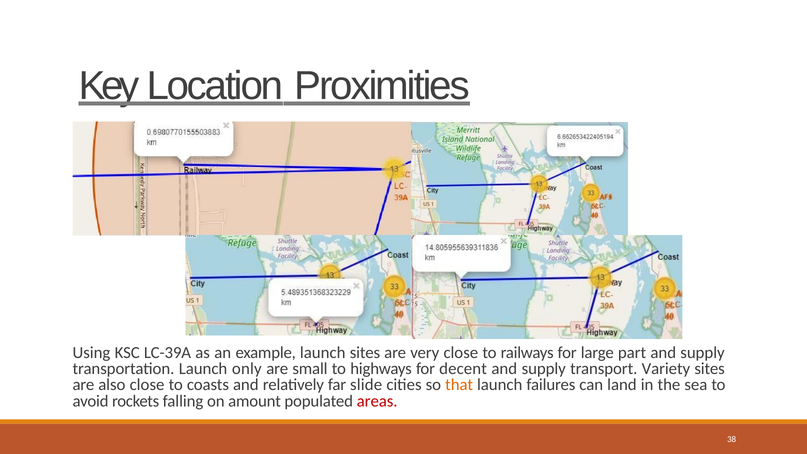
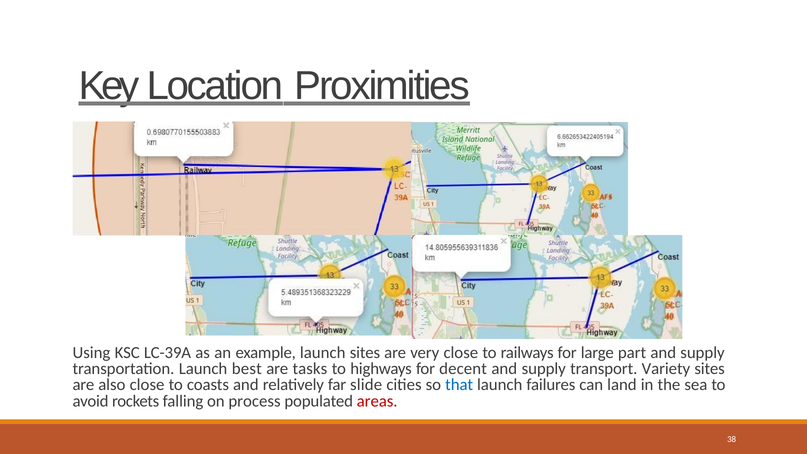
only: only -> best
small: small -> tasks
that colour: orange -> blue
amount: amount -> process
